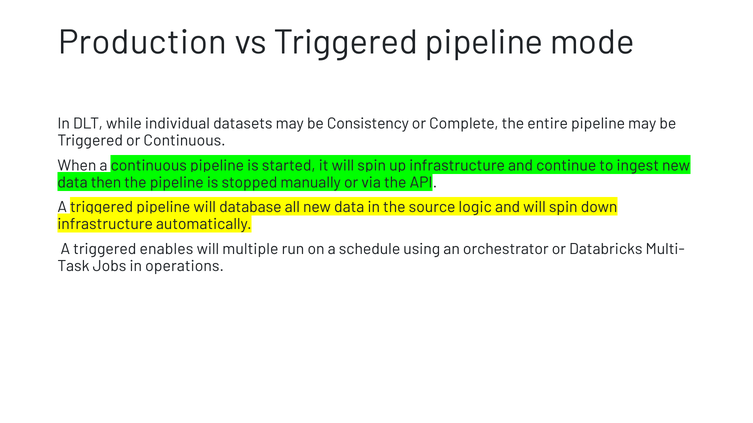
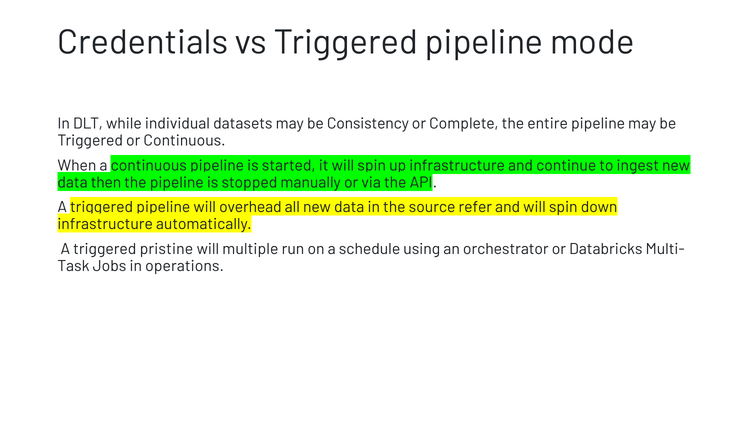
Production: Production -> Credentials
database: database -> overhead
logic: logic -> refer
enables: enables -> pristine
